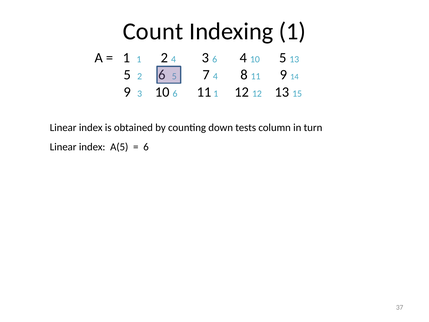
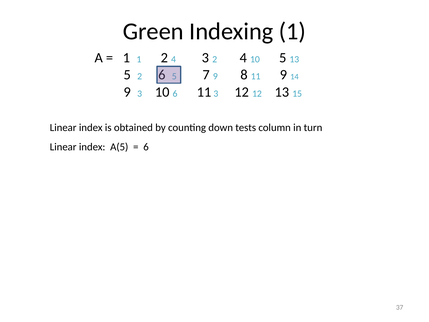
Count: Count -> Green
3 6: 6 -> 2
7 4: 4 -> 9
11 1: 1 -> 3
